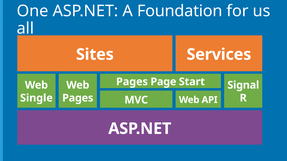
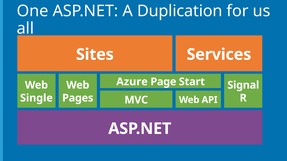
Foundation: Foundation -> Duplication
Pages at (132, 82): Pages -> Azure
